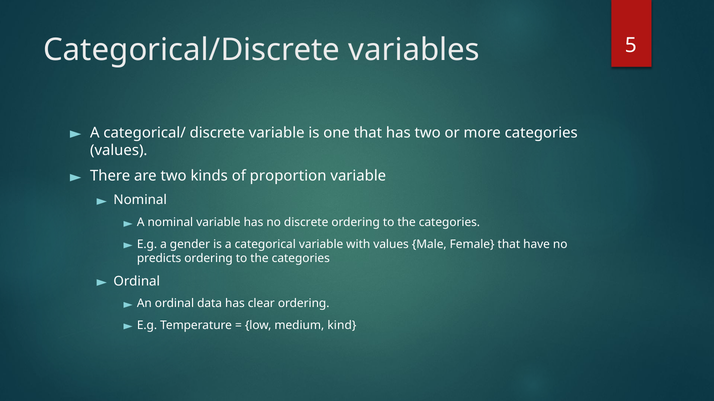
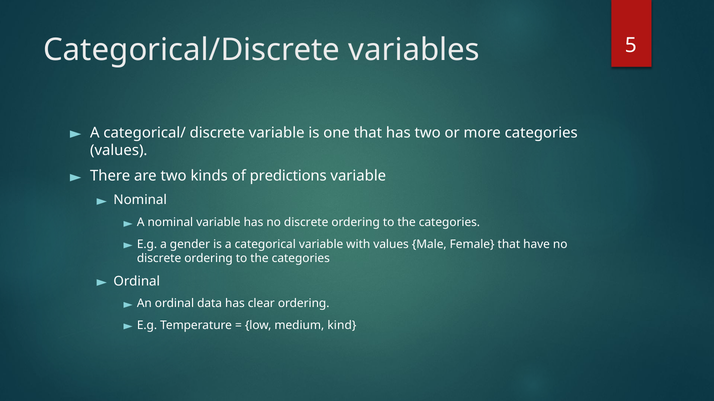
proportion: proportion -> predictions
predicts at (159, 259): predicts -> discrete
